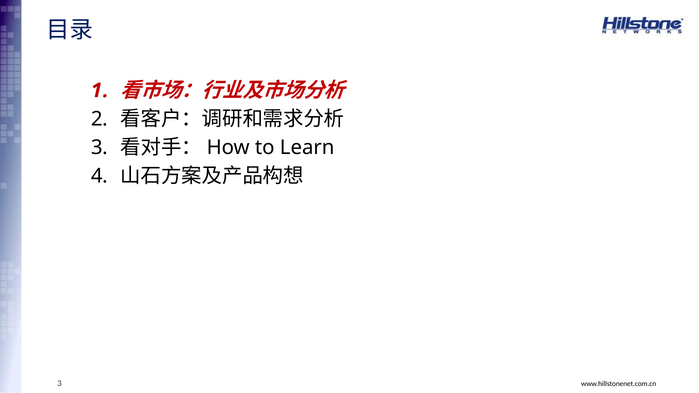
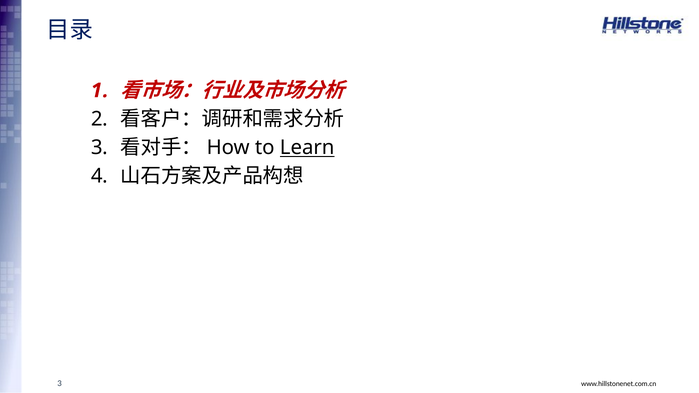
Learn underline: none -> present
